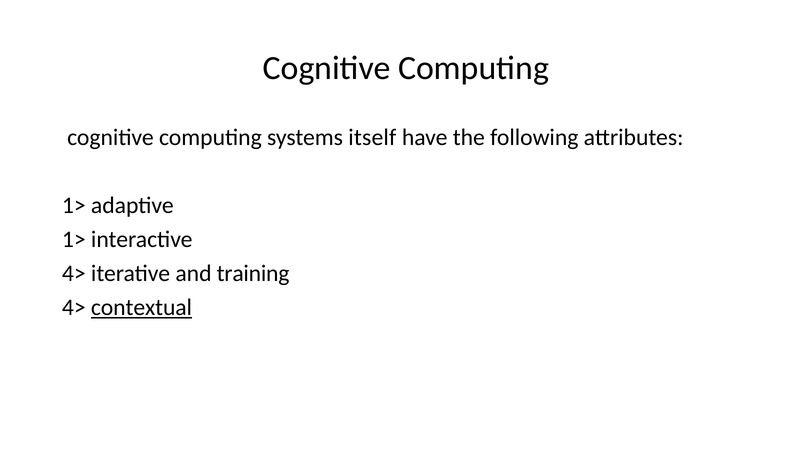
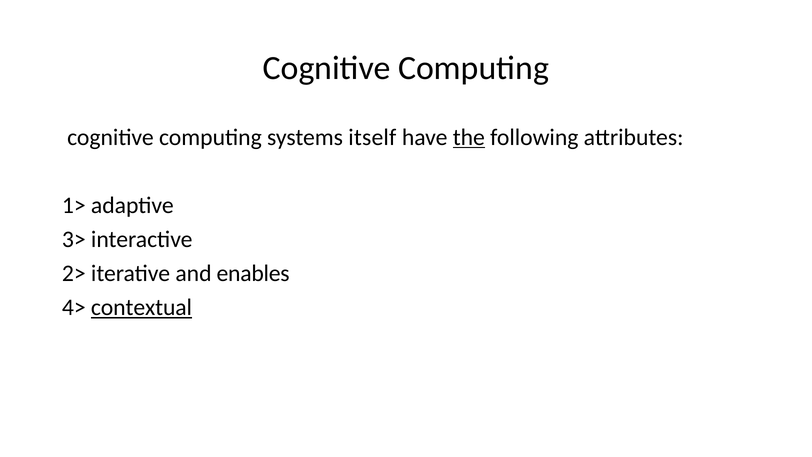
the underline: none -> present
1> at (74, 239): 1> -> 3>
4> at (74, 273): 4> -> 2>
training: training -> enables
